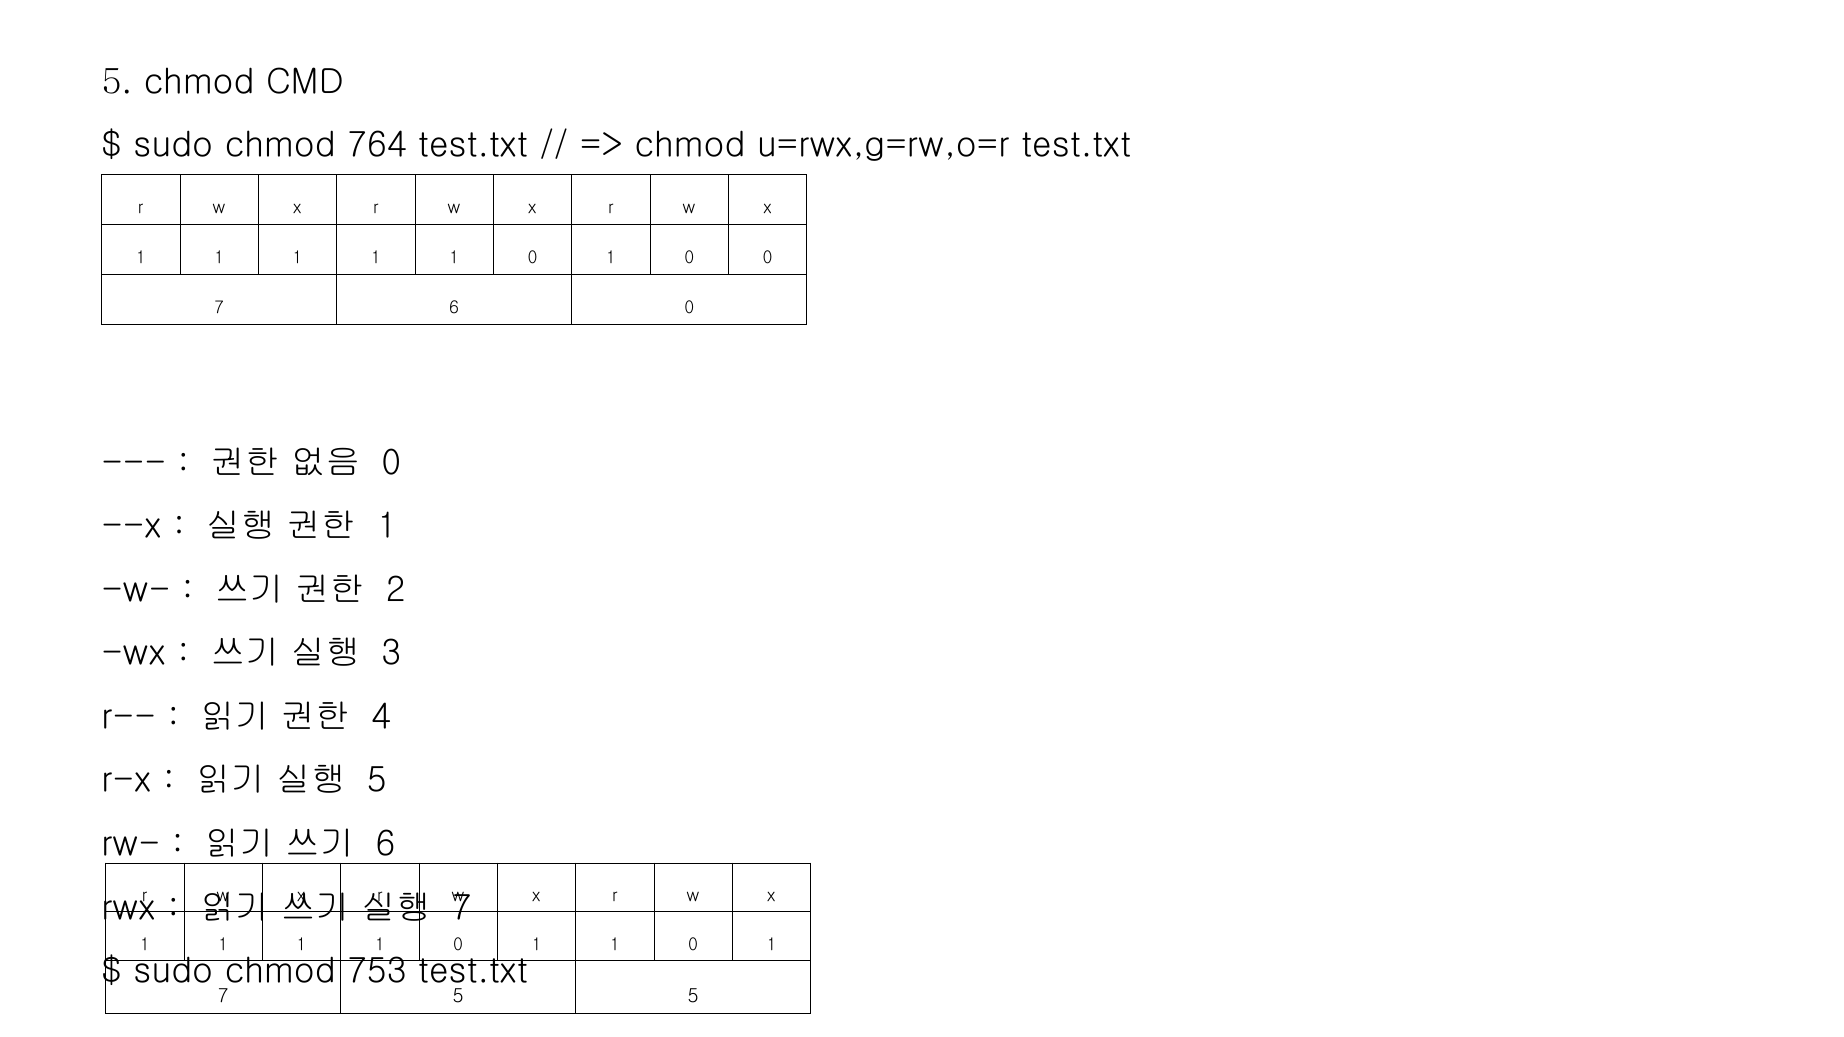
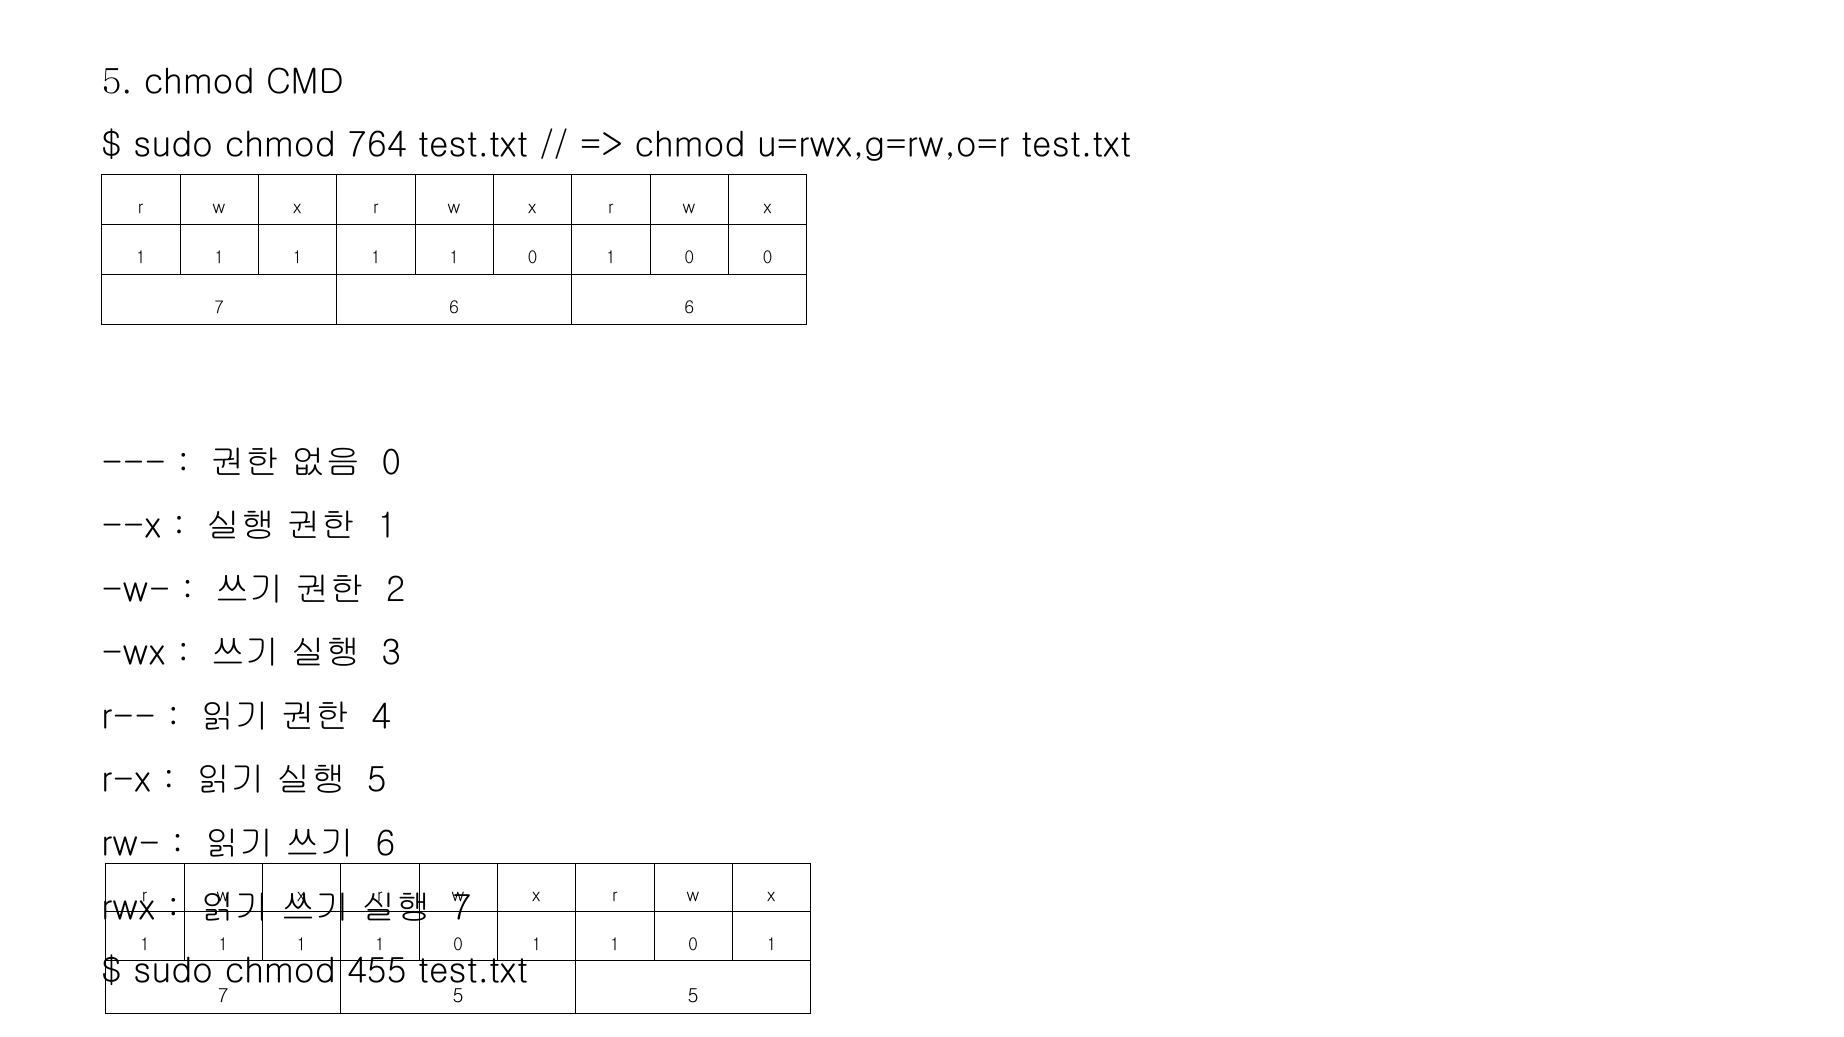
6 0: 0 -> 6
753: 753 -> 455
